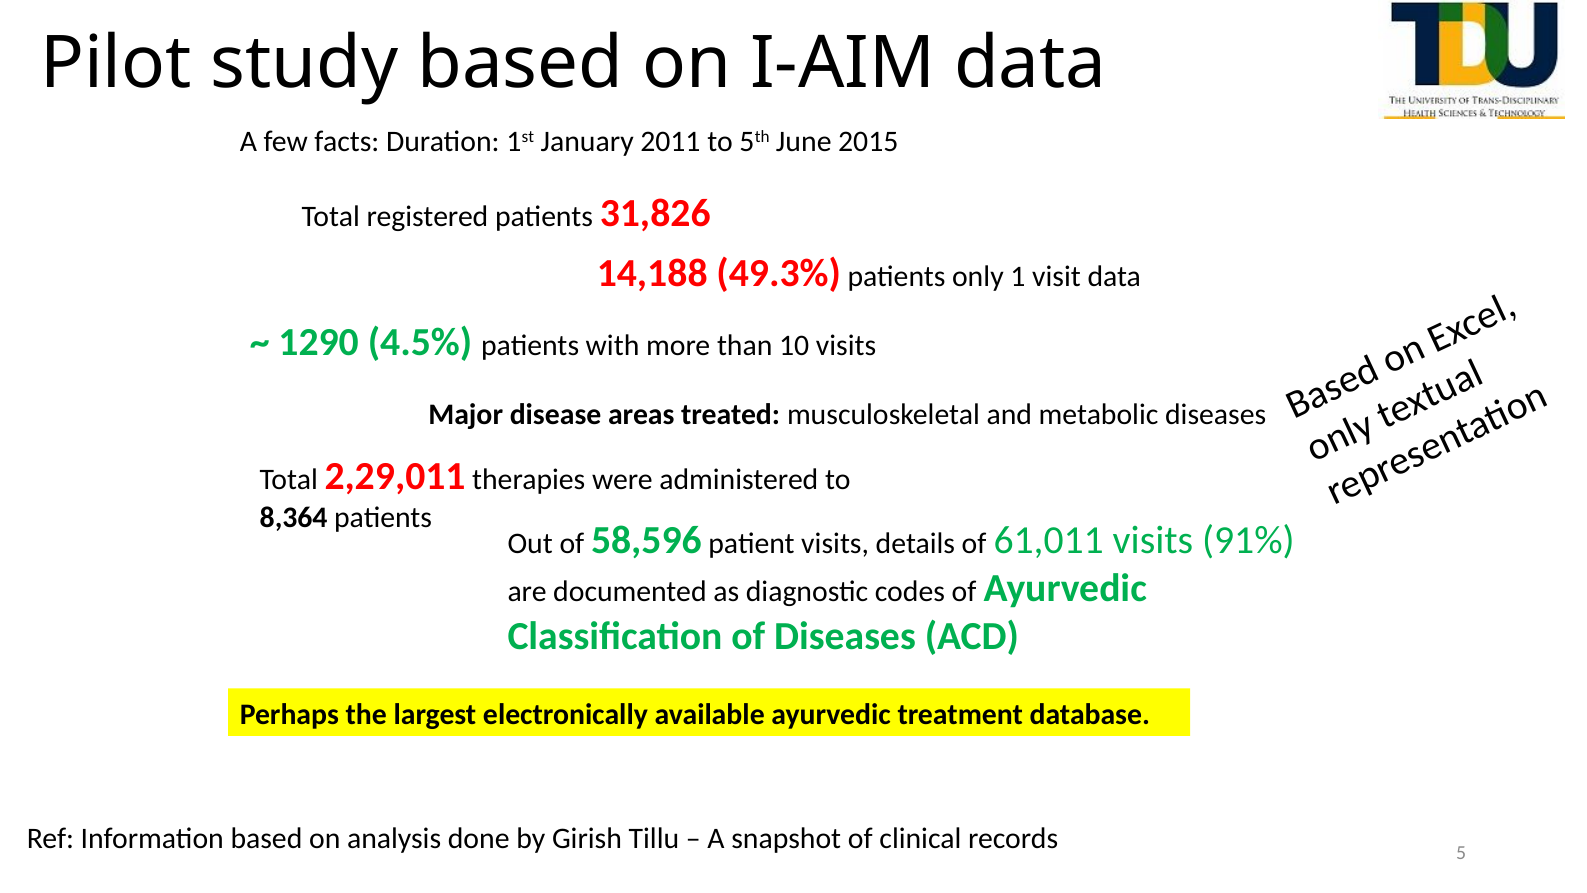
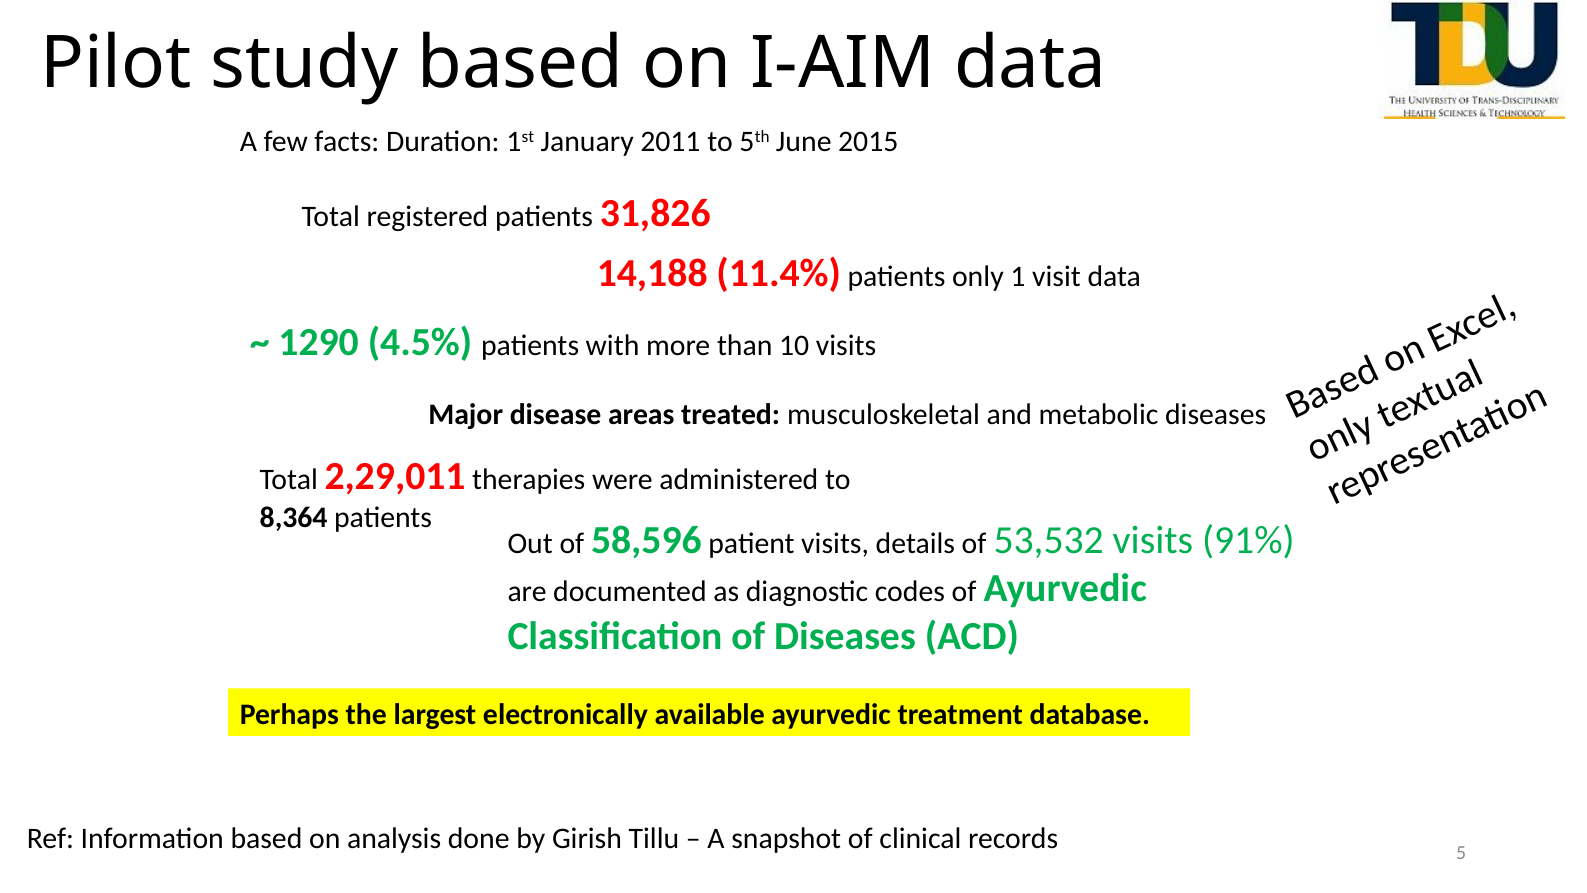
49.3%: 49.3% -> 11.4%
61,011: 61,011 -> 53,532
